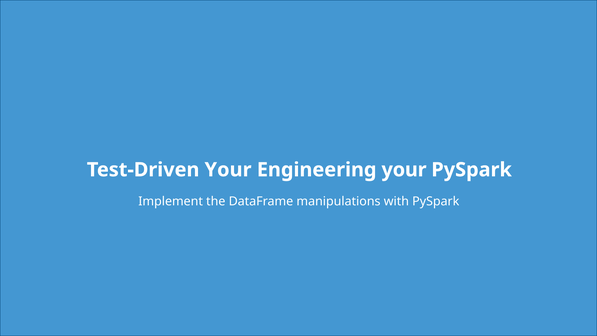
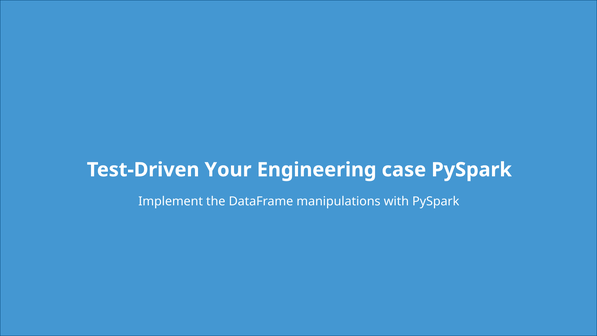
Engineering your: your -> case
